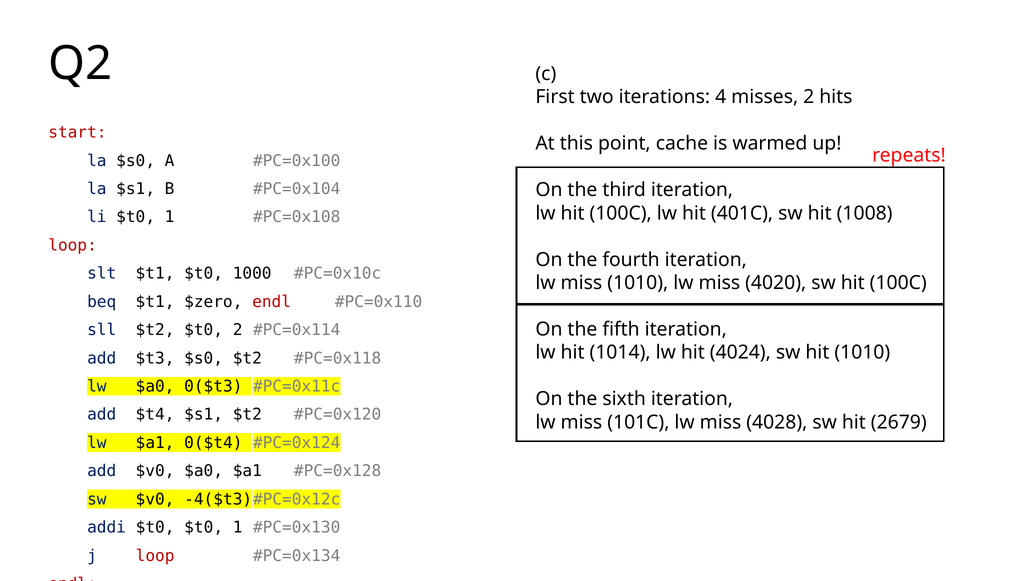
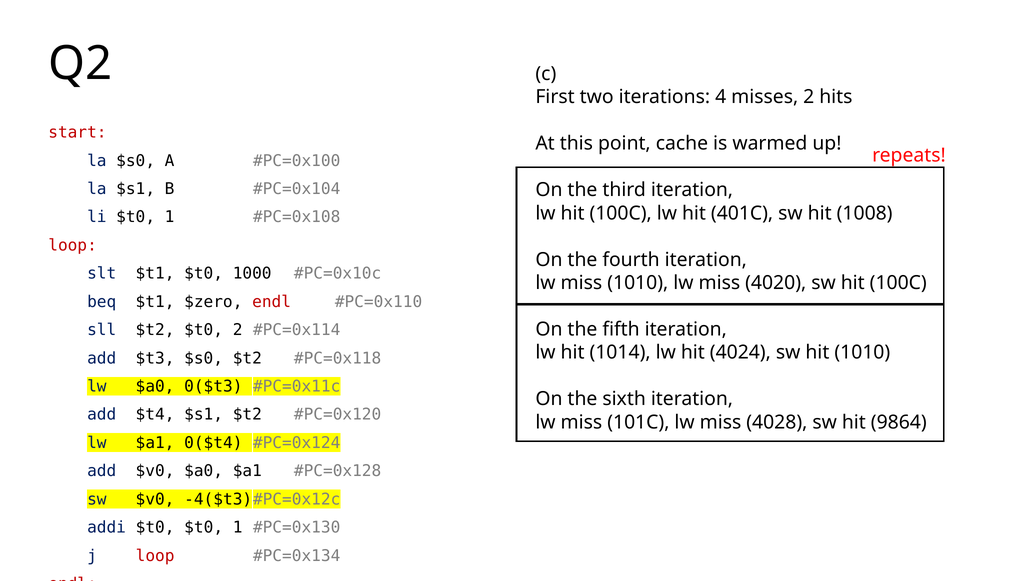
2679: 2679 -> 9864
